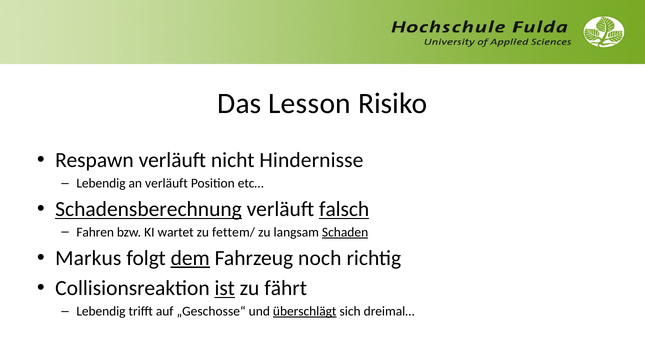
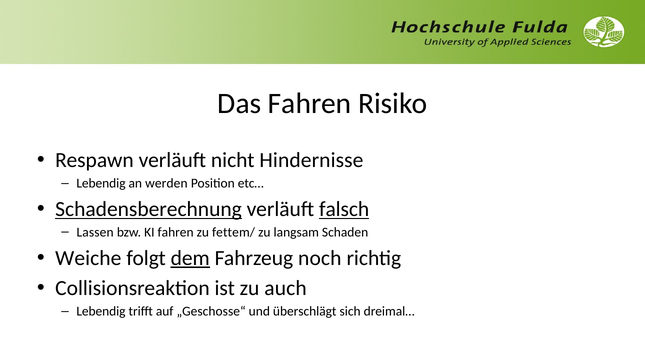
Das Lesson: Lesson -> Fahren
an verläuft: verläuft -> werden
Fahren: Fahren -> Lassen
KI wartet: wartet -> fahren
Schaden underline: present -> none
Markus: Markus -> Weiche
ist underline: present -> none
fährt: fährt -> auch
überschlägt underline: present -> none
